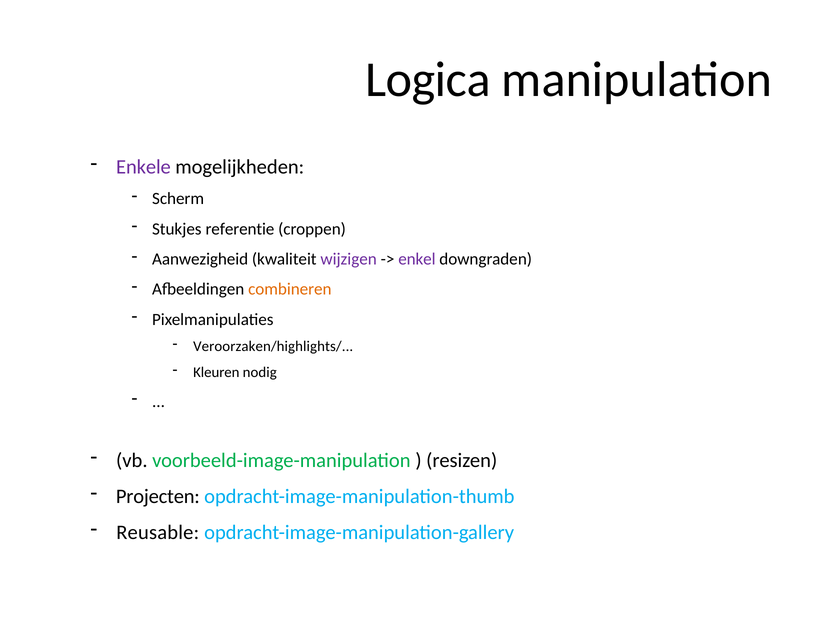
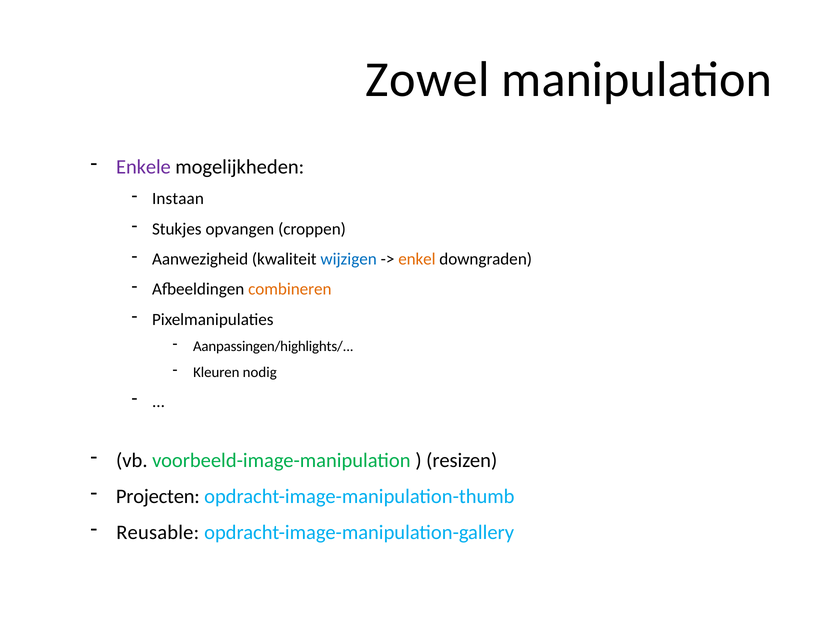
Logica: Logica -> Zowel
Scherm: Scherm -> Instaan
referentie: referentie -> opvangen
wijzigen colour: purple -> blue
enkel colour: purple -> orange
Veroorzaken/highlights/: Veroorzaken/highlights/ -> Aanpassingen/highlights/
